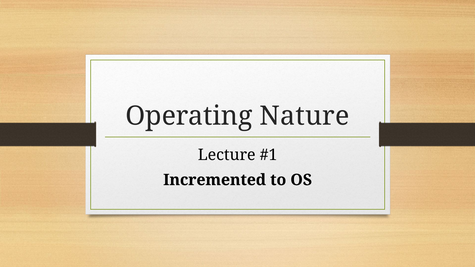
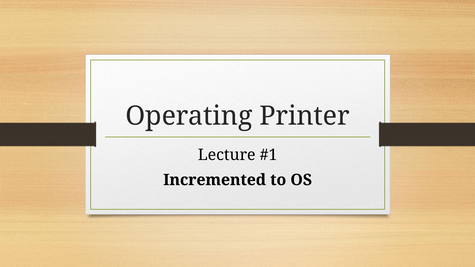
Nature: Nature -> Printer
